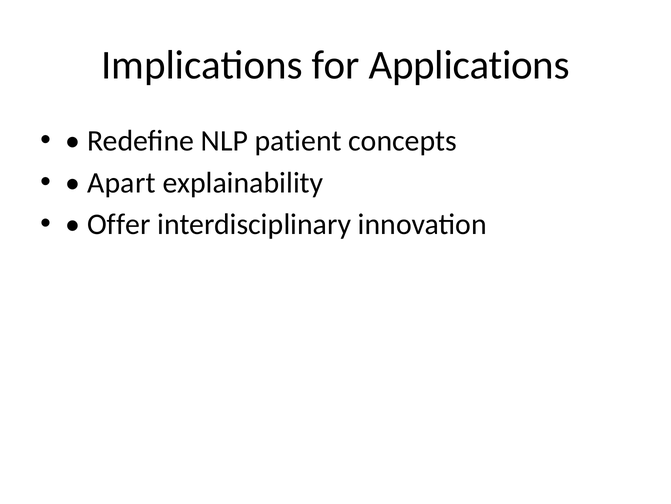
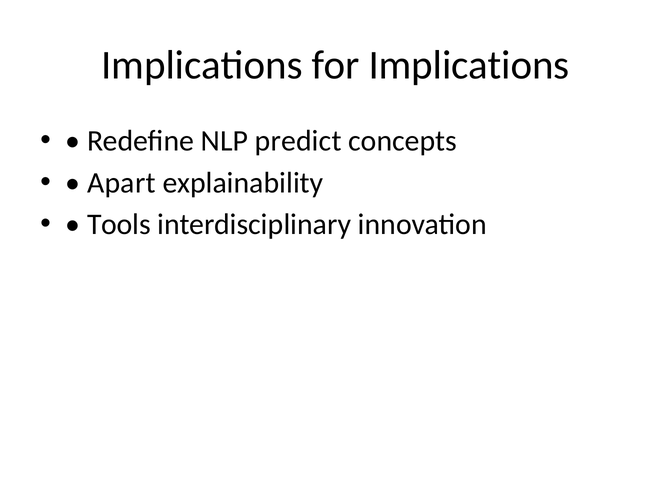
for Applications: Applications -> Implications
patient: patient -> predict
Offer: Offer -> Tools
